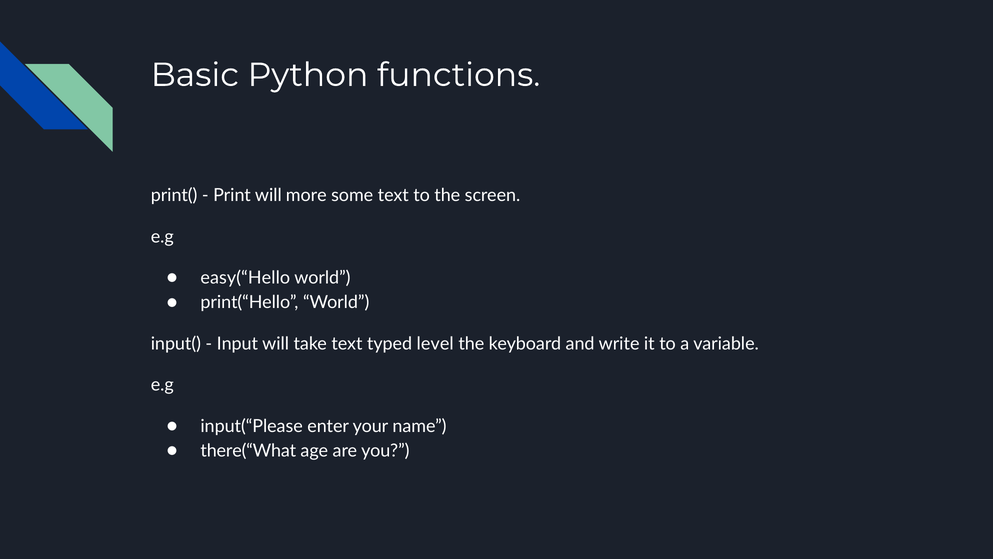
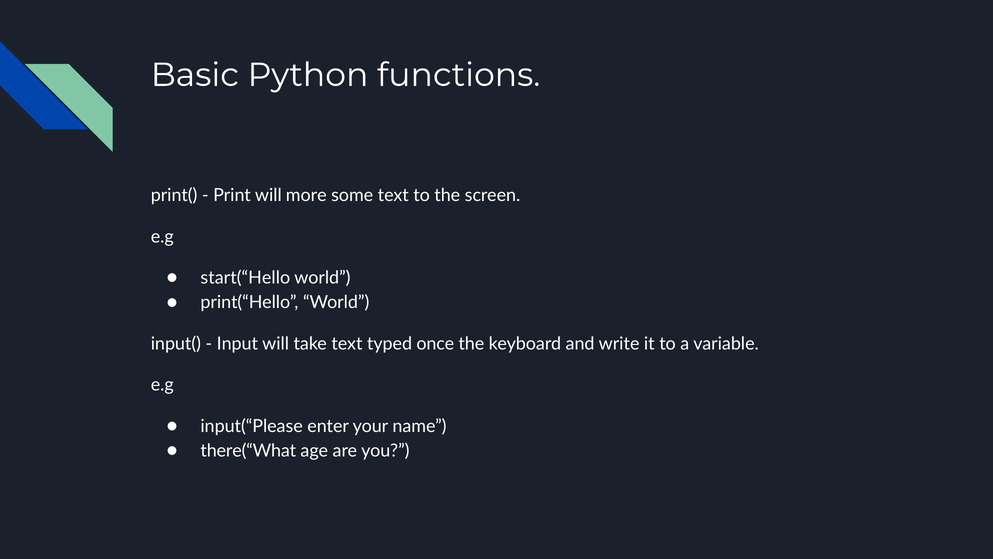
easy(“Hello: easy(“Hello -> start(“Hello
level: level -> once
